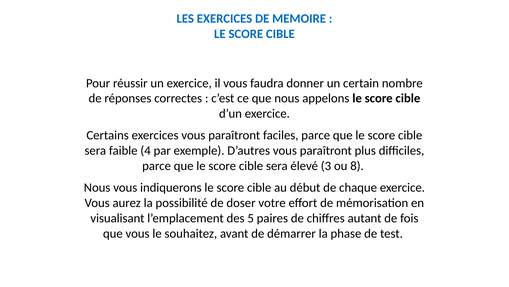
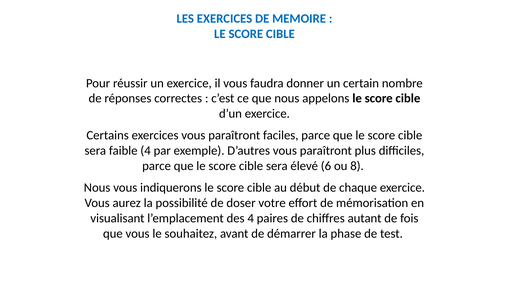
3: 3 -> 6
des 5: 5 -> 4
